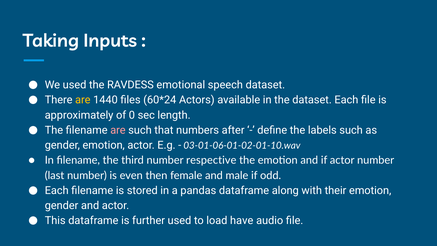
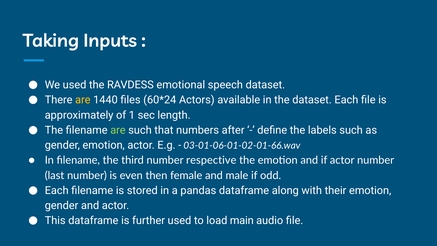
0: 0 -> 1
are at (118, 130) colour: pink -> light green
03-01-06-01-02-01-10.wav: 03-01-06-01-02-01-10.wav -> 03-01-06-01-02-01-66.wav
have: have -> main
